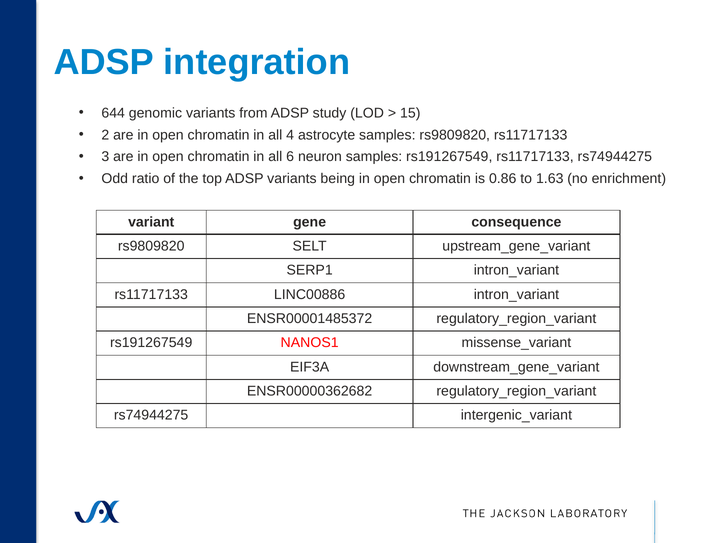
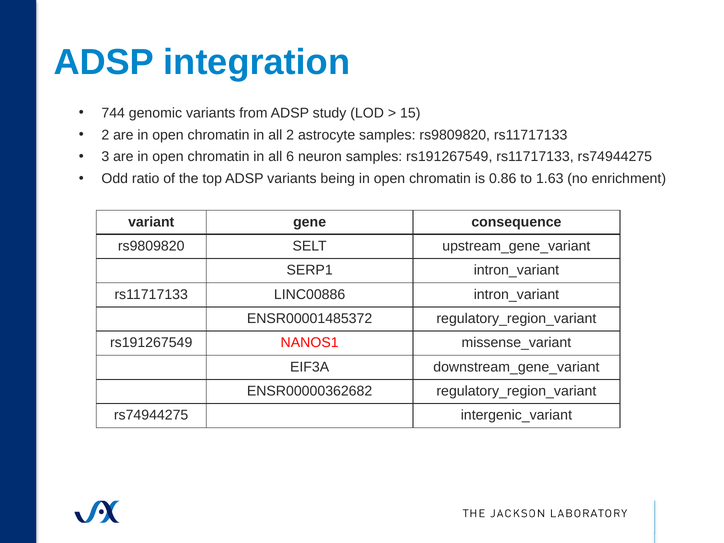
644: 644 -> 744
all 4: 4 -> 2
